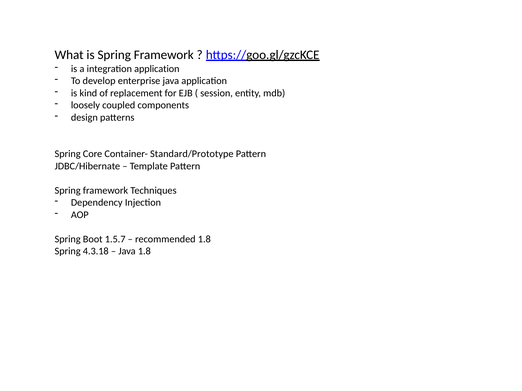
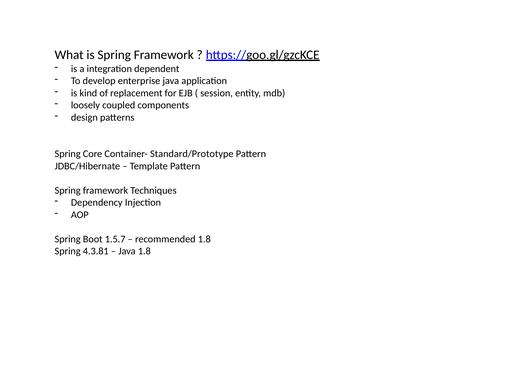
integration application: application -> dependent
4.3.18: 4.3.18 -> 4.3.81
